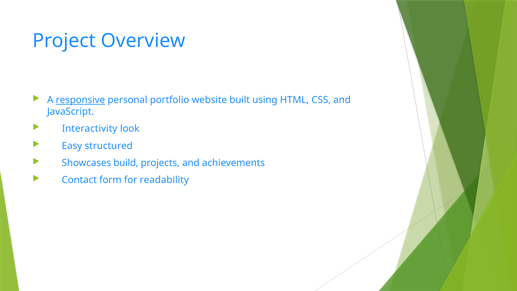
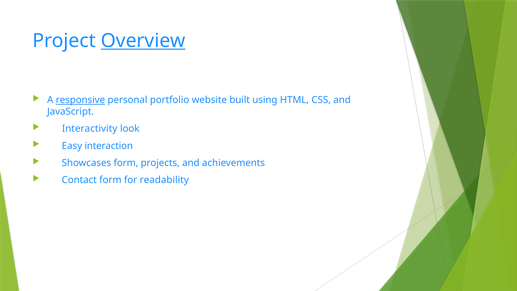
Overview underline: none -> present
structured: structured -> interaction
Showcases build: build -> form
